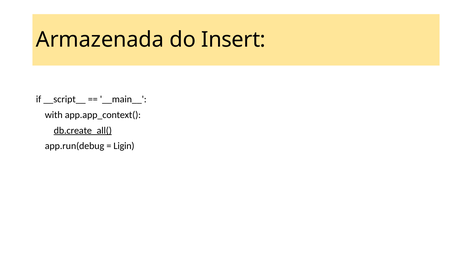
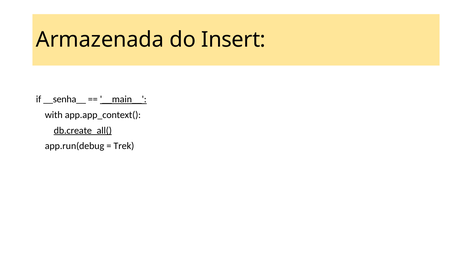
__script__: __script__ -> __senha__
__main__ underline: none -> present
Ligin: Ligin -> Trek
